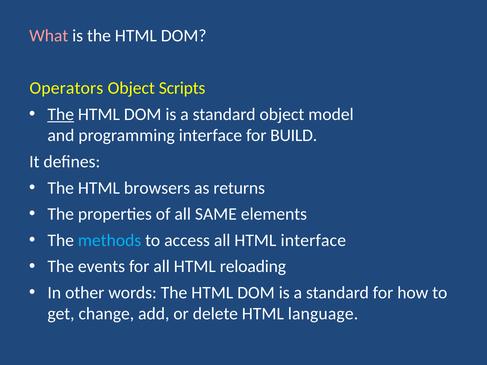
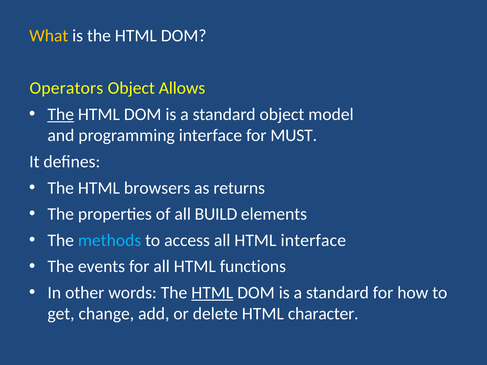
What colour: pink -> yellow
Scripts: Scripts -> Allows
BUILD: BUILD -> MUST
SAME: SAME -> BUILD
reloading: reloading -> functions
HTML at (212, 293) underline: none -> present
language: language -> character
